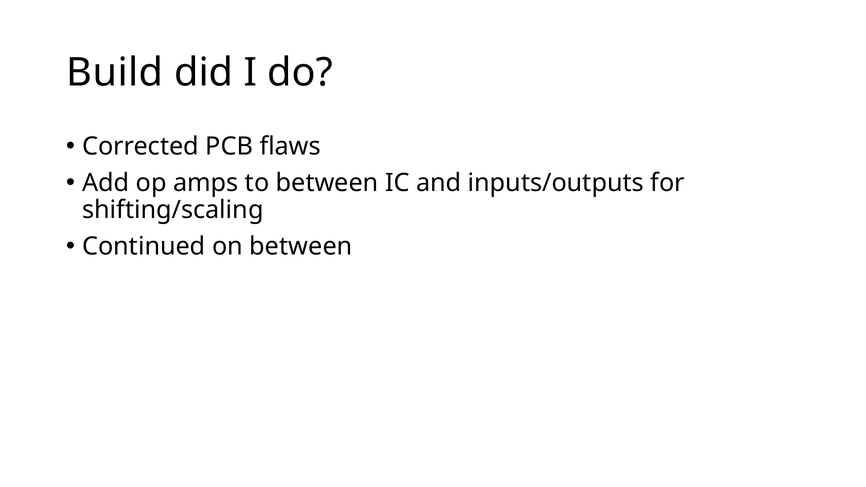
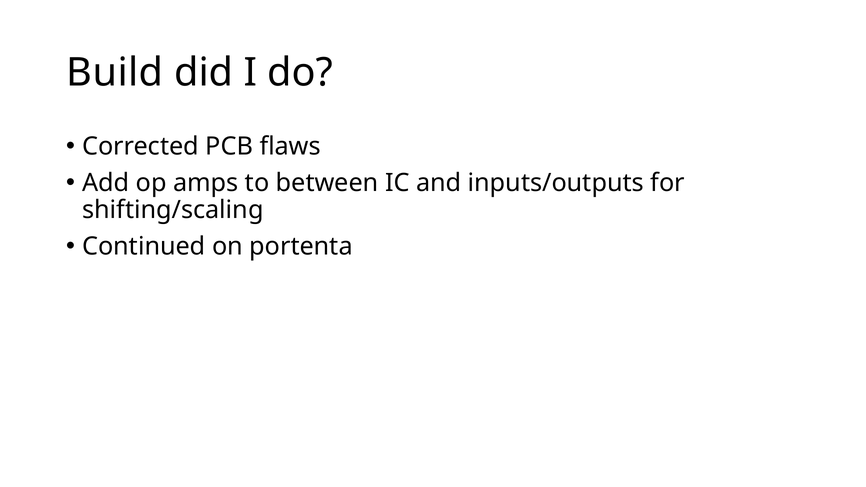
on between: between -> portenta
